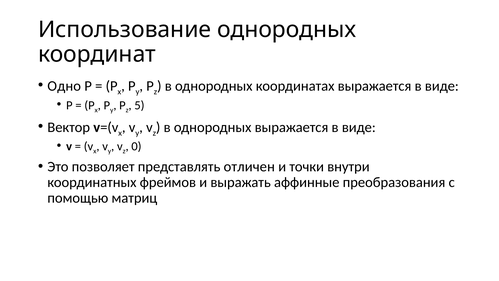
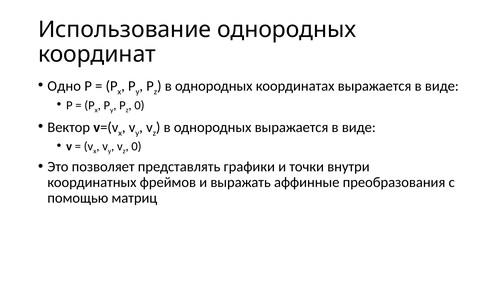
5 at (139, 105): 5 -> 0
отличен: отличен -> графики
